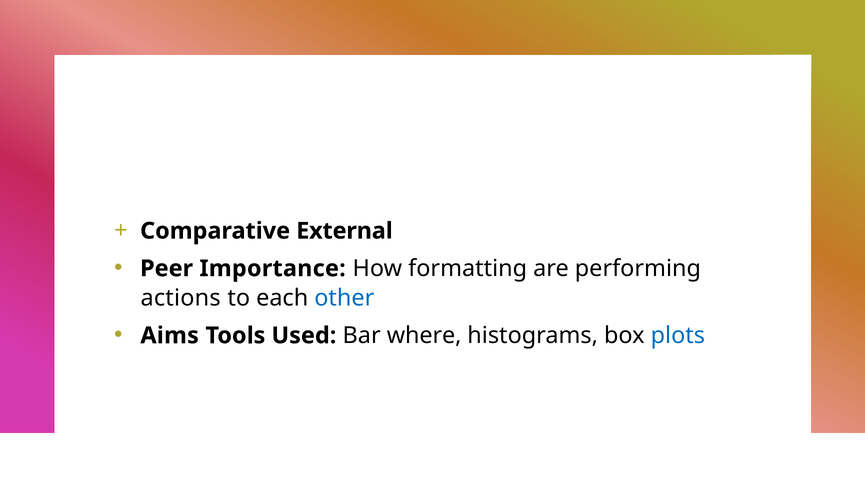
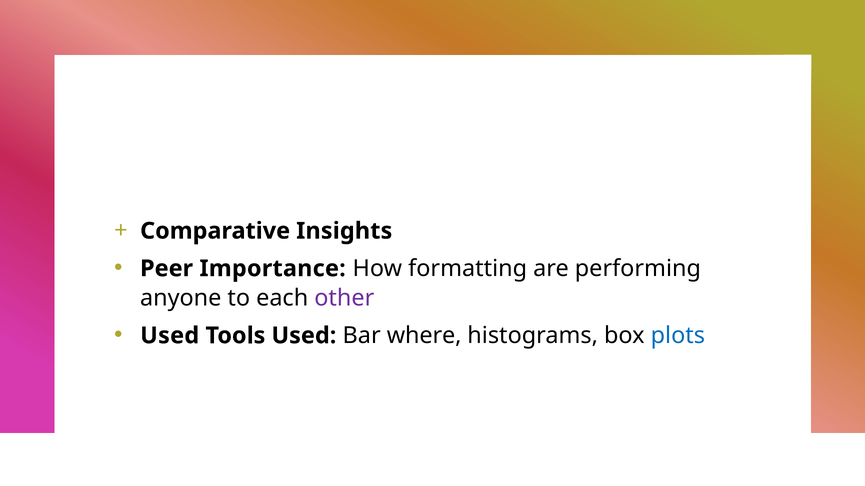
External: External -> Insights
actions: actions -> anyone
other colour: blue -> purple
Aims at (170, 336): Aims -> Used
